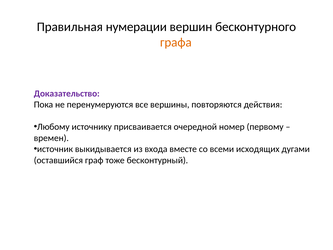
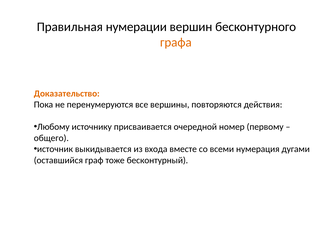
Доказательство colour: purple -> orange
времен: времен -> общего
исходящих: исходящих -> нумерация
